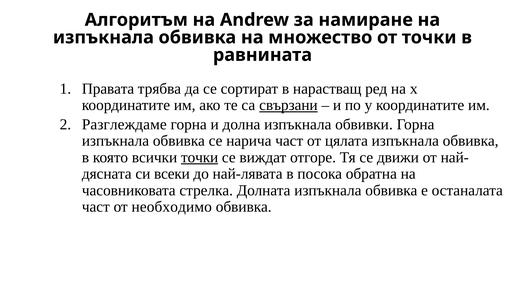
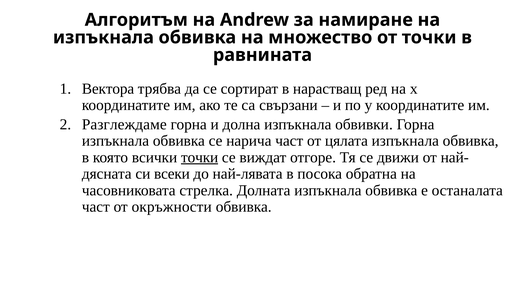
Правата: Правата -> Вектора
свързани underline: present -> none
необходимо: необходимо -> окръжности
